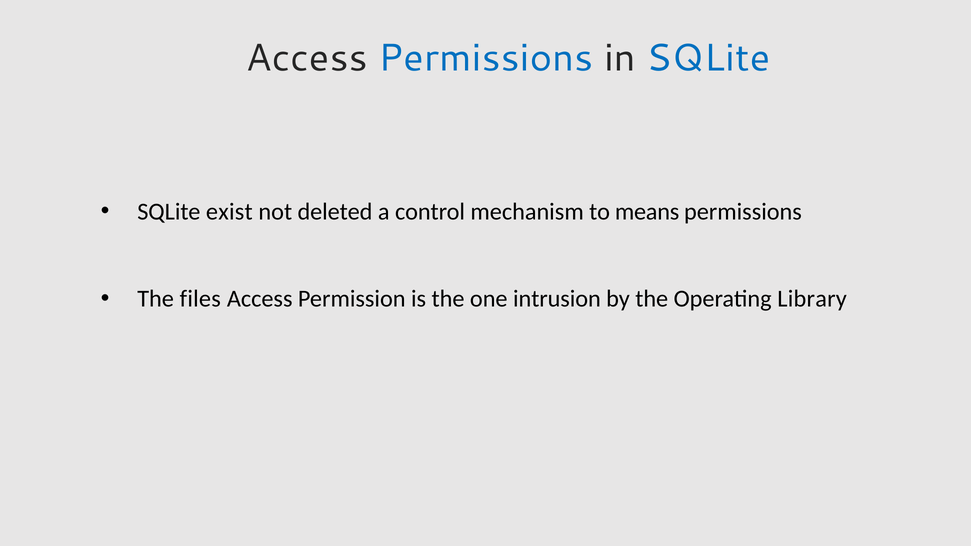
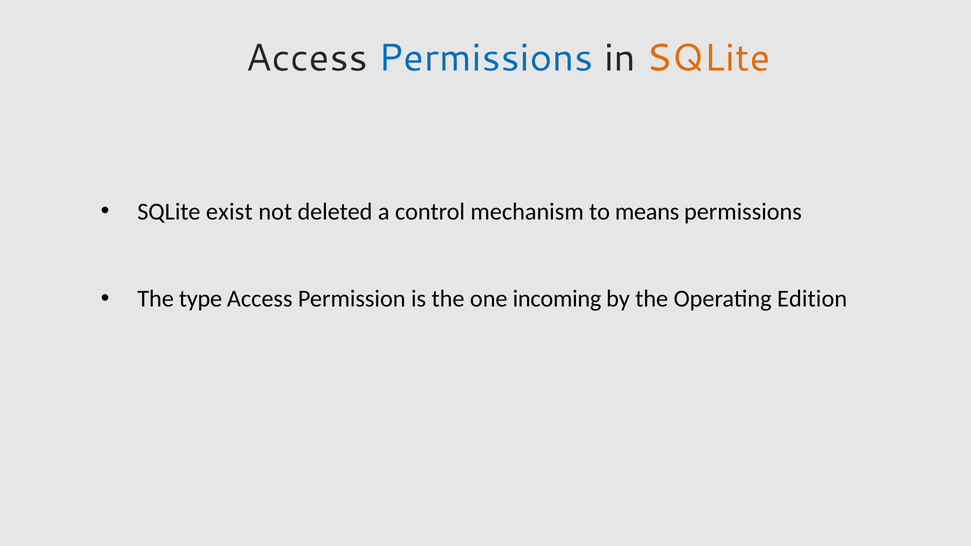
SQLite at (708, 58) colour: blue -> orange
files: files -> type
intrusion: intrusion -> incoming
Library: Library -> Edition
